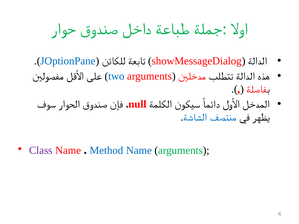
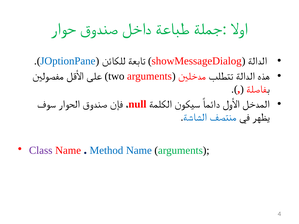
two colour: blue -> black
